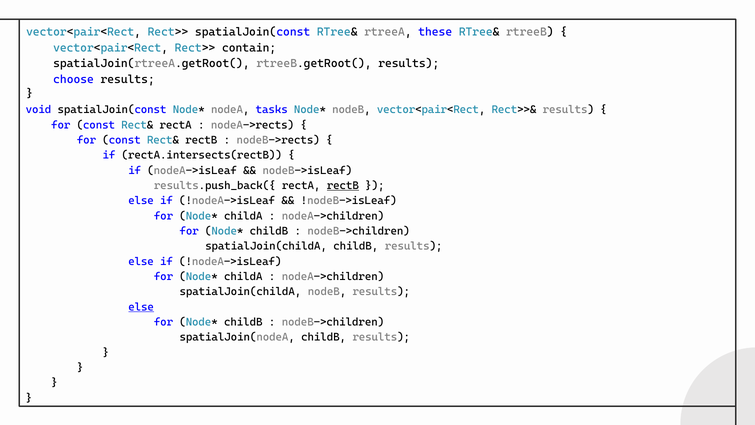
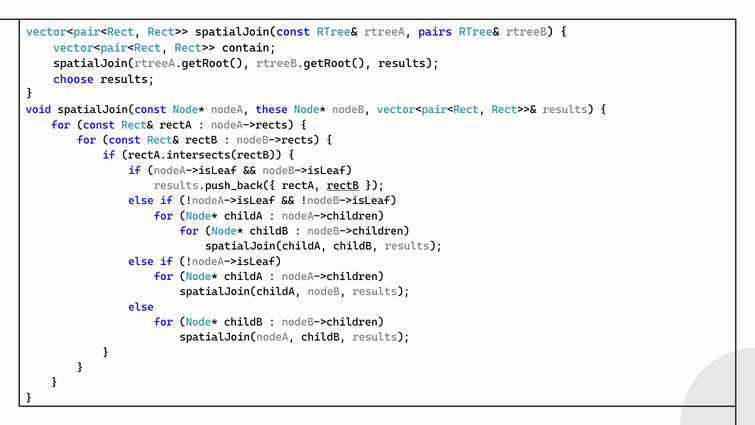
these: these -> pairs
tasks: tasks -> these
else at (141, 307) underline: present -> none
